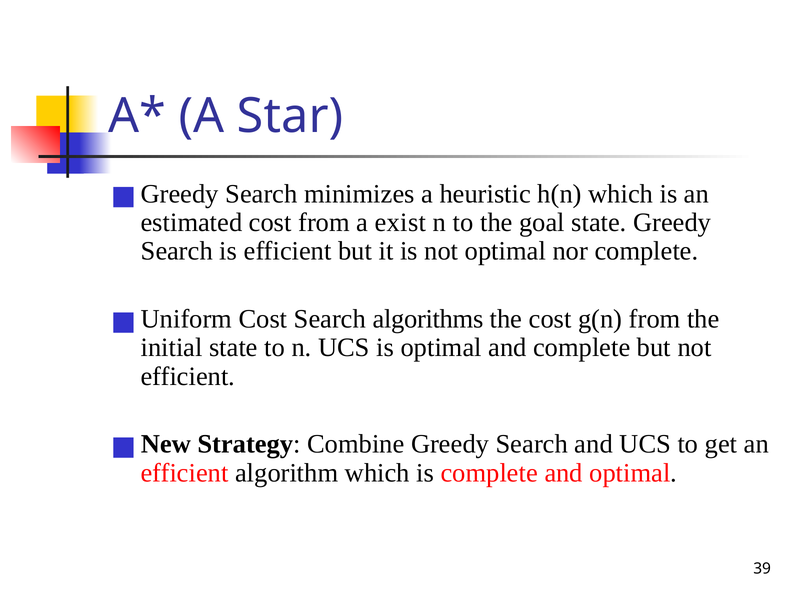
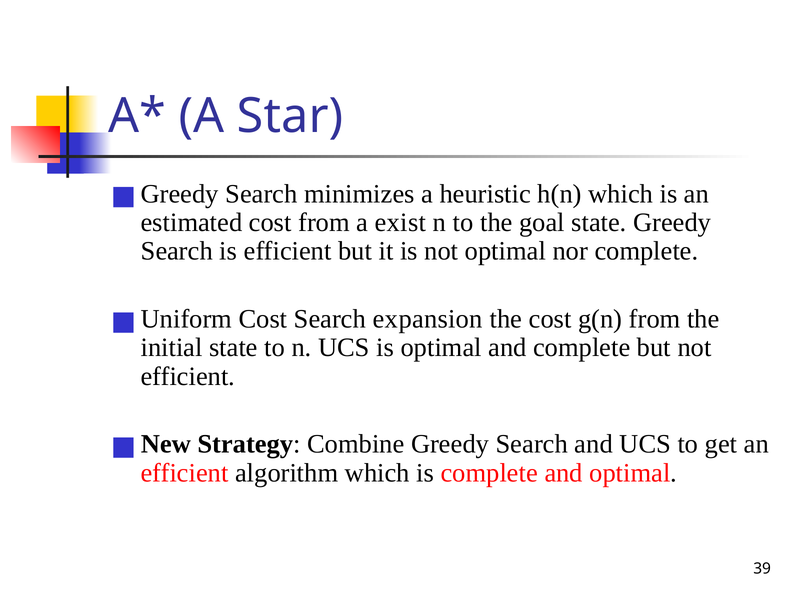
algorithms: algorithms -> expansion
